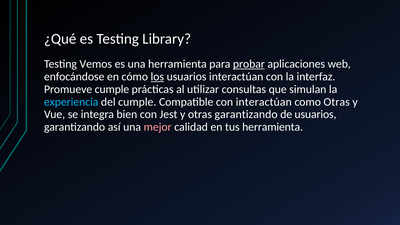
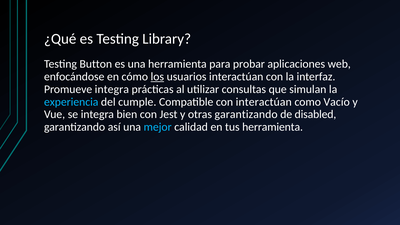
Vemos: Vemos -> Button
probar underline: present -> none
Promueve cumple: cumple -> integra
como Otras: Otras -> Vacío
de usuarios: usuarios -> disabled
mejor colour: pink -> light blue
